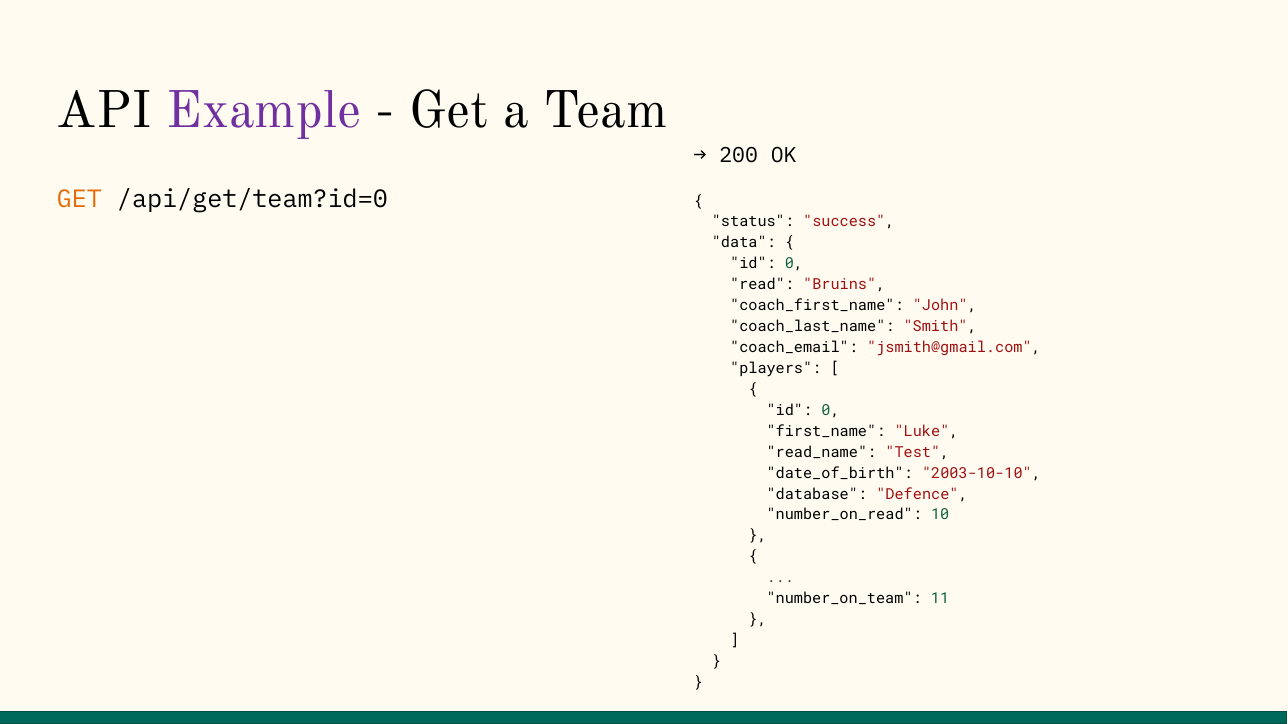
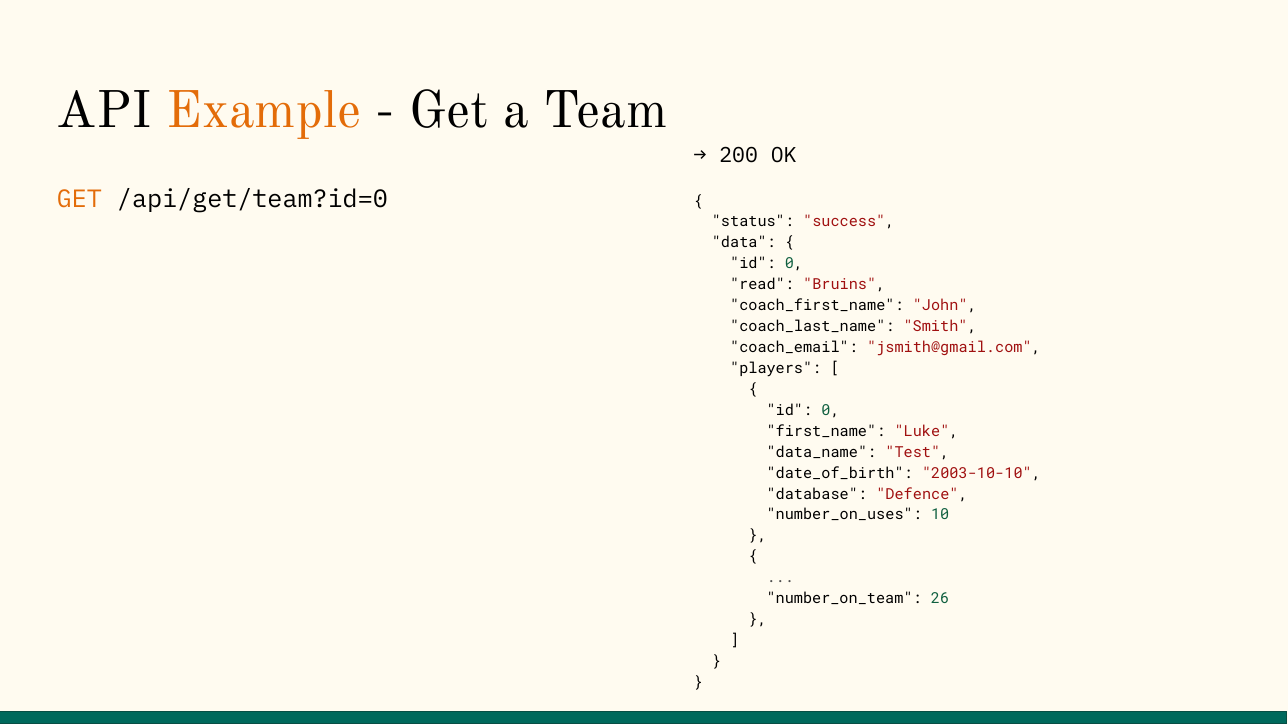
Example colour: purple -> orange
read_name: read_name -> data_name
number_on_read: number_on_read -> number_on_uses
11: 11 -> 26
